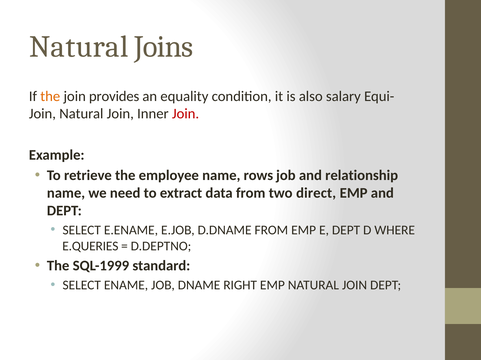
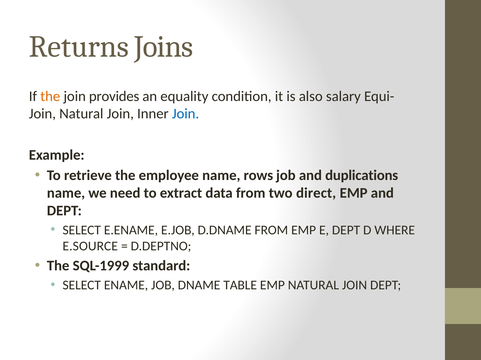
Natural at (79, 47): Natural -> Returns
Join at (186, 114) colour: red -> blue
relationship: relationship -> duplications
E.QUERIES: E.QUERIES -> E.SOURCE
RIGHT: RIGHT -> TABLE
